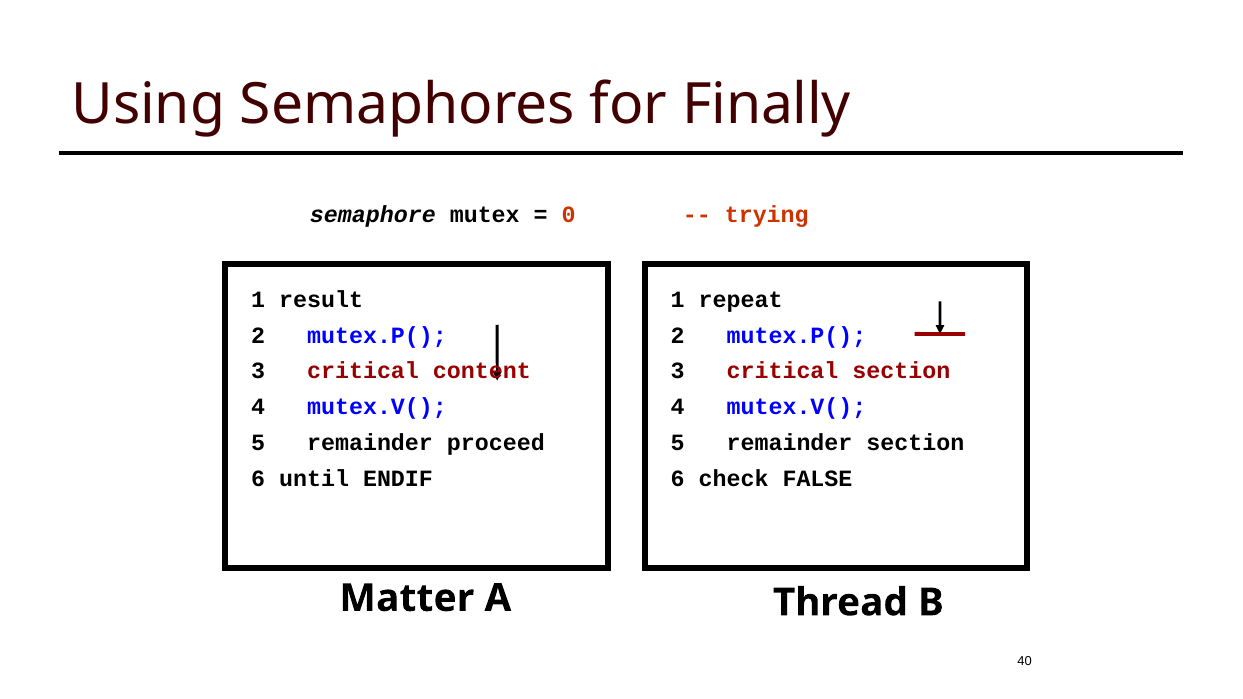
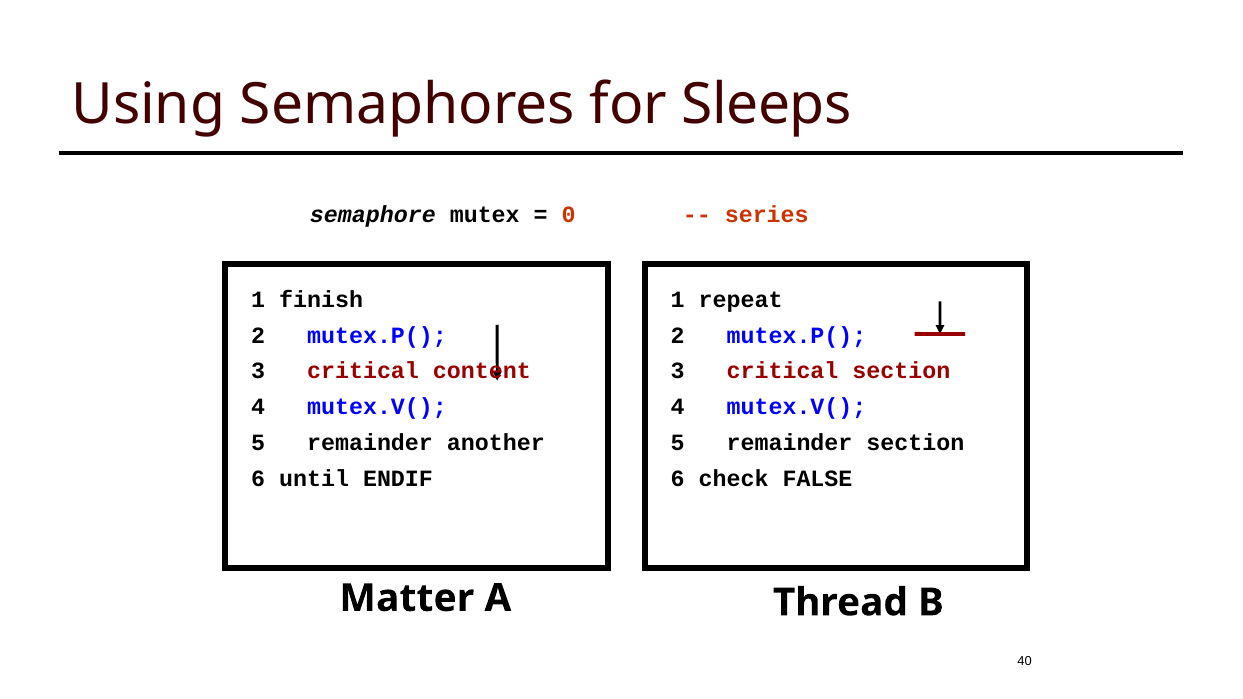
Finally: Finally -> Sleeps
trying: trying -> series
result: result -> finish
proceed: proceed -> another
